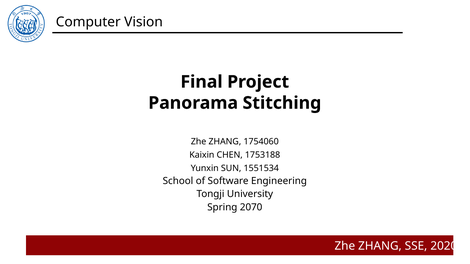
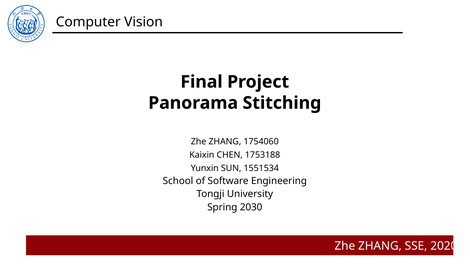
2070: 2070 -> 2030
